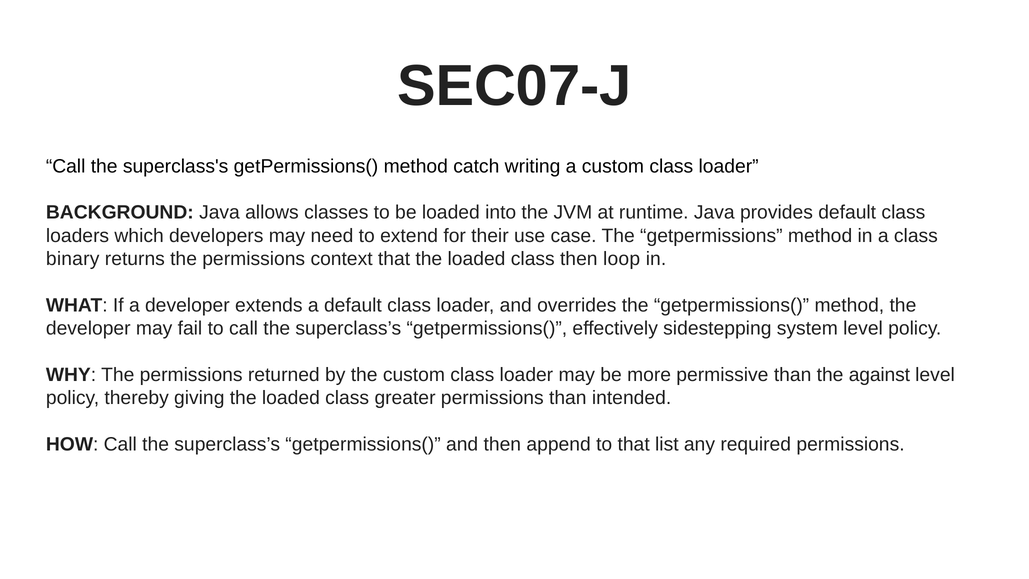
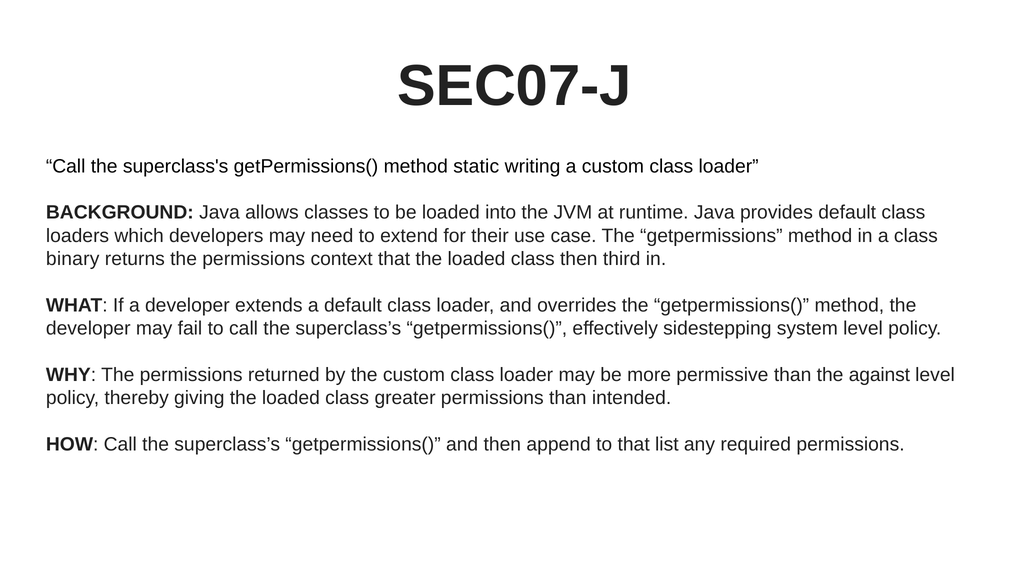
catch: catch -> static
loop: loop -> third
